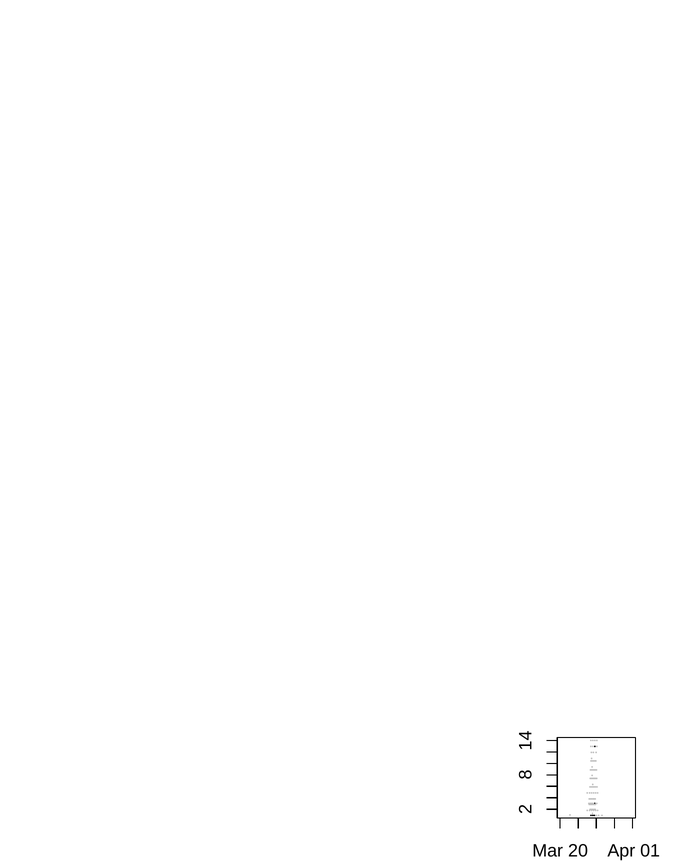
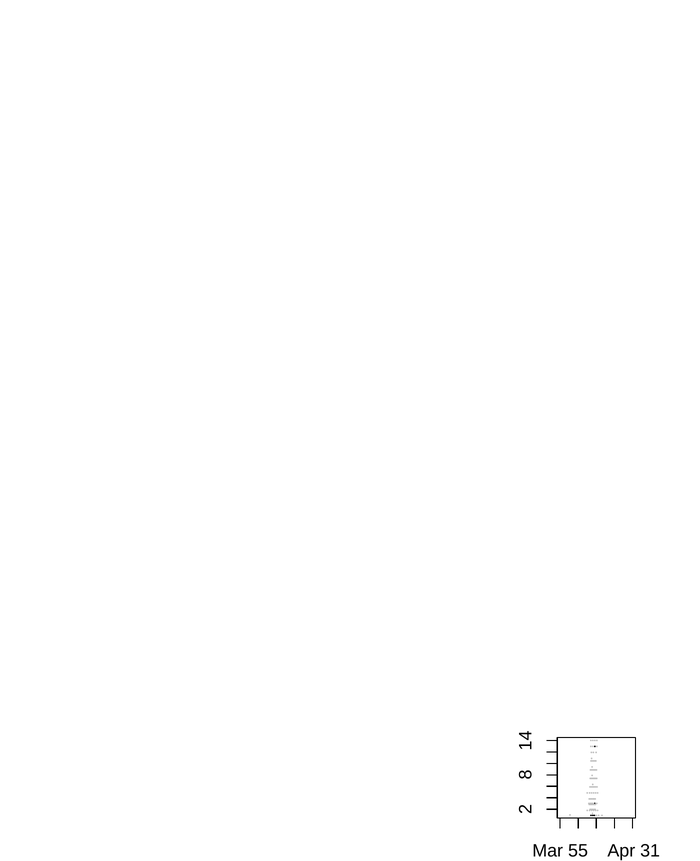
20: 20 -> 55
01: 01 -> 31
